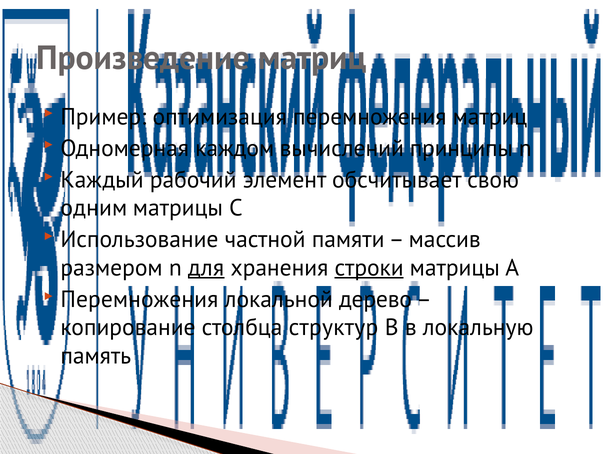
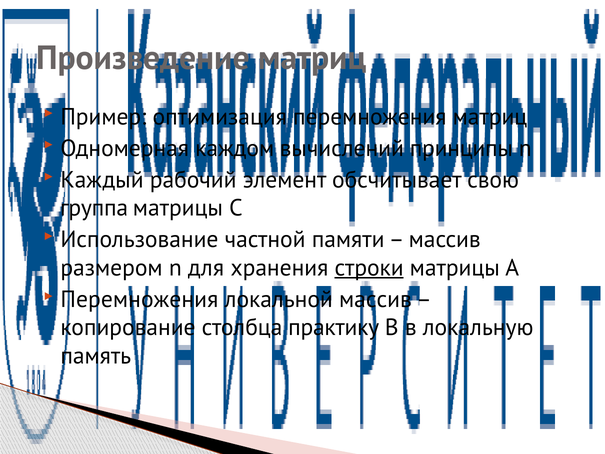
одним: одним -> группа
для underline: present -> none
локальной дерево: дерево -> массив
структур: структур -> практику
